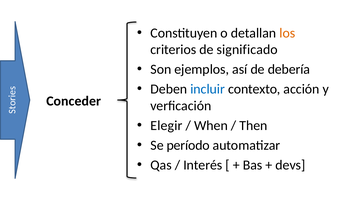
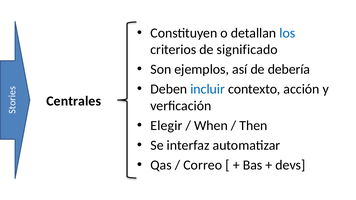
los colour: orange -> blue
Conceder: Conceder -> Centrales
período: período -> interfaz
Interés: Interés -> Correo
